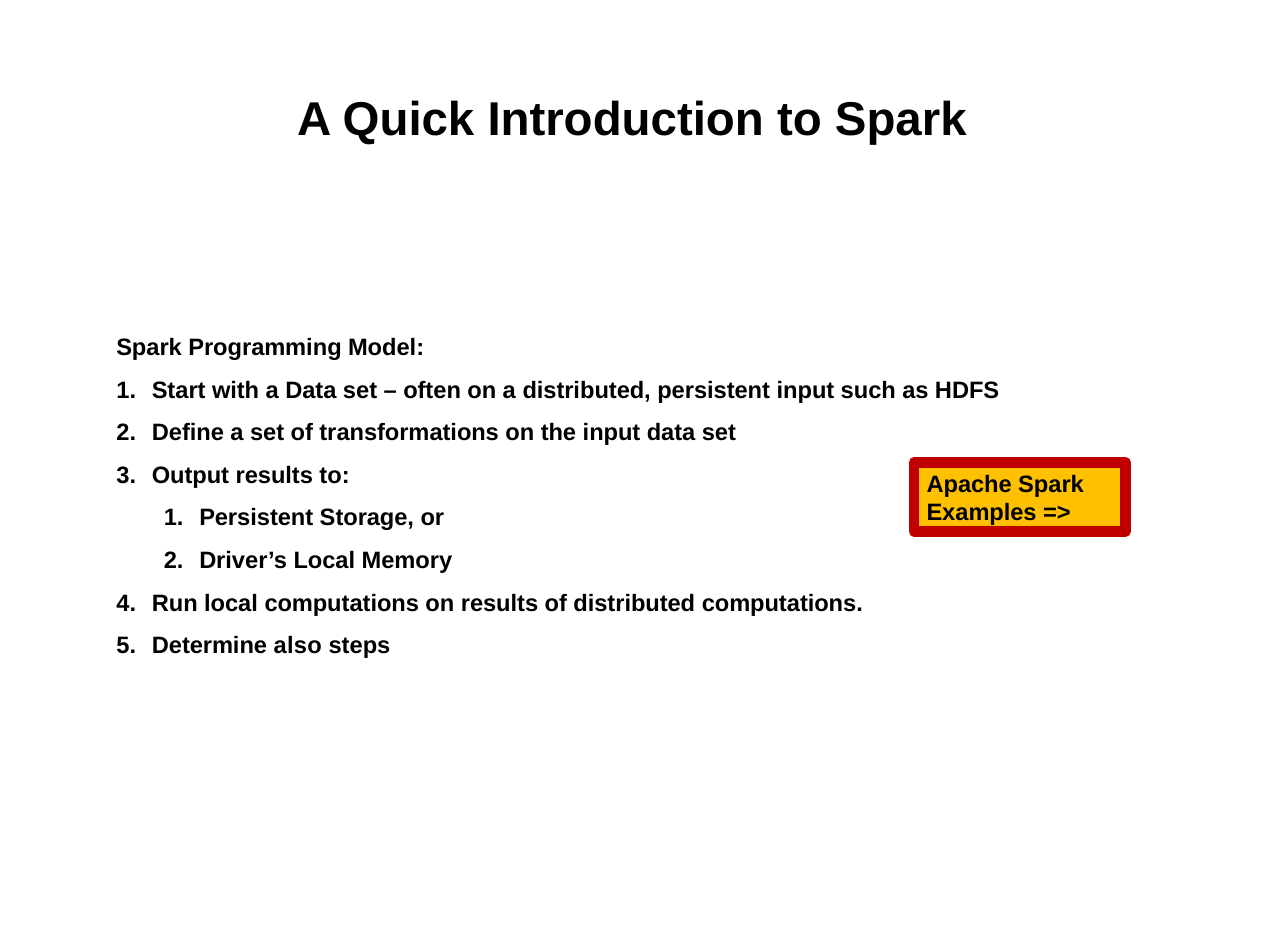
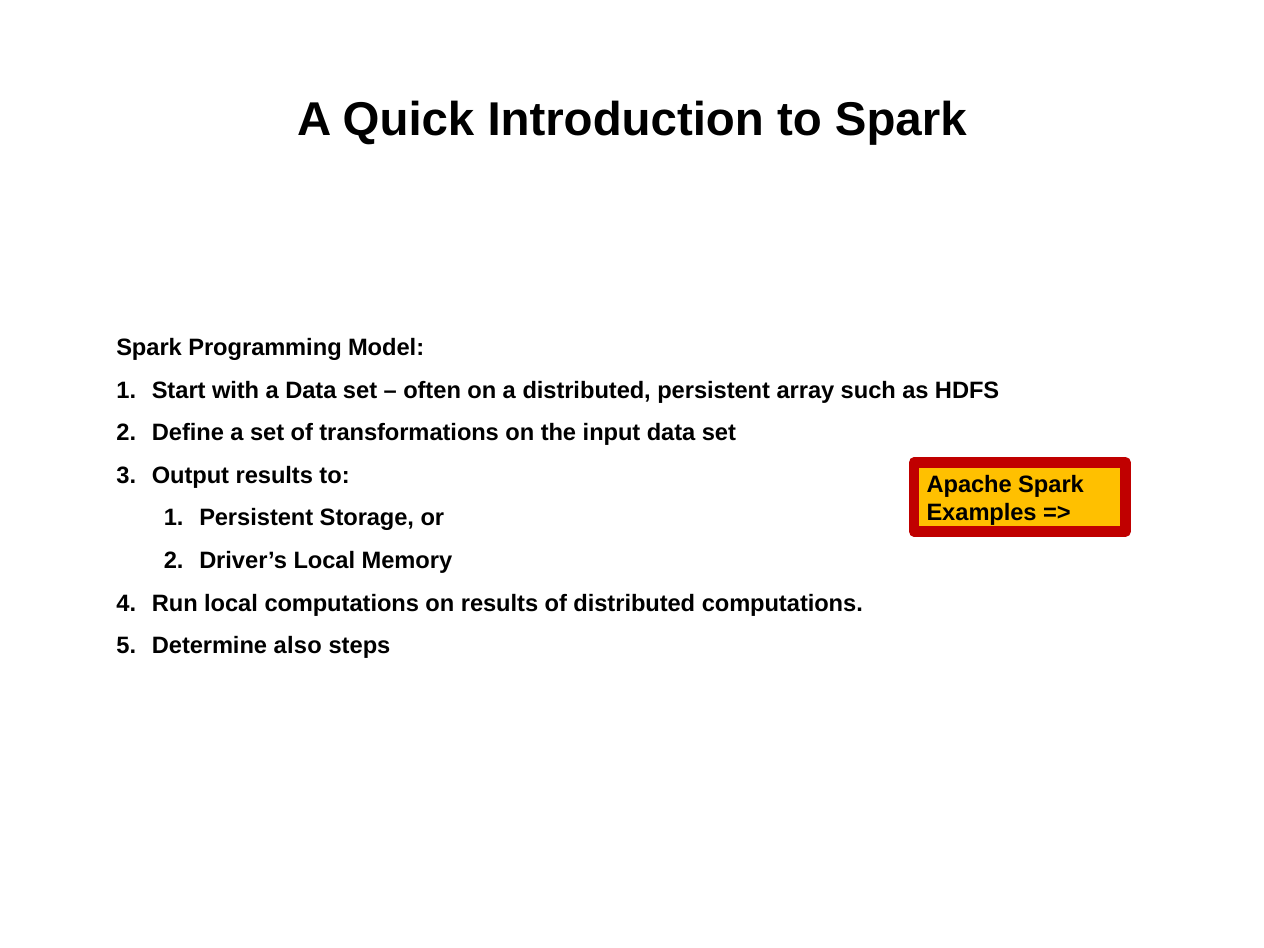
persistent input: input -> array
